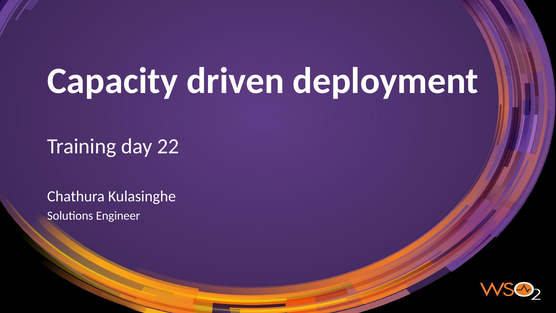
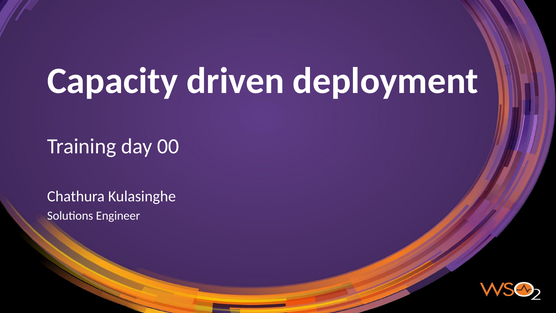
22: 22 -> 00
